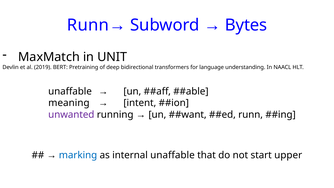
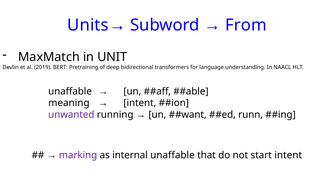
Runn at (88, 25): Runn -> Units
Bytes: Bytes -> From
marking colour: blue -> purple
start upper: upper -> intent
